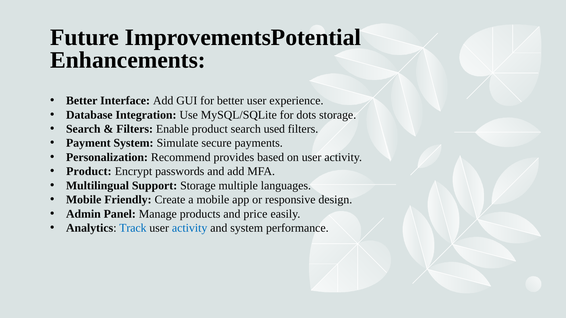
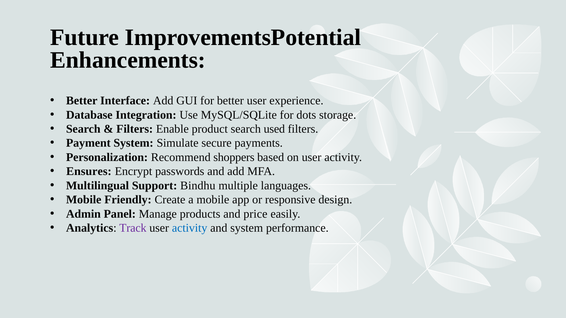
provides: provides -> shoppers
Product at (89, 172): Product -> Ensures
Support Storage: Storage -> Bindhu
Track colour: blue -> purple
